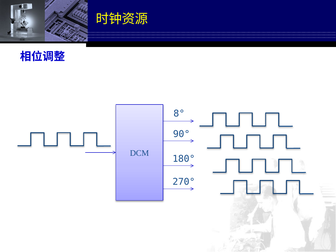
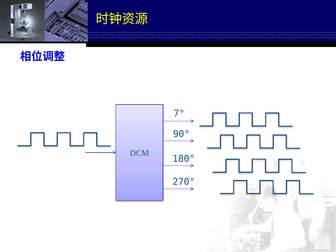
8°: 8° -> 7°
